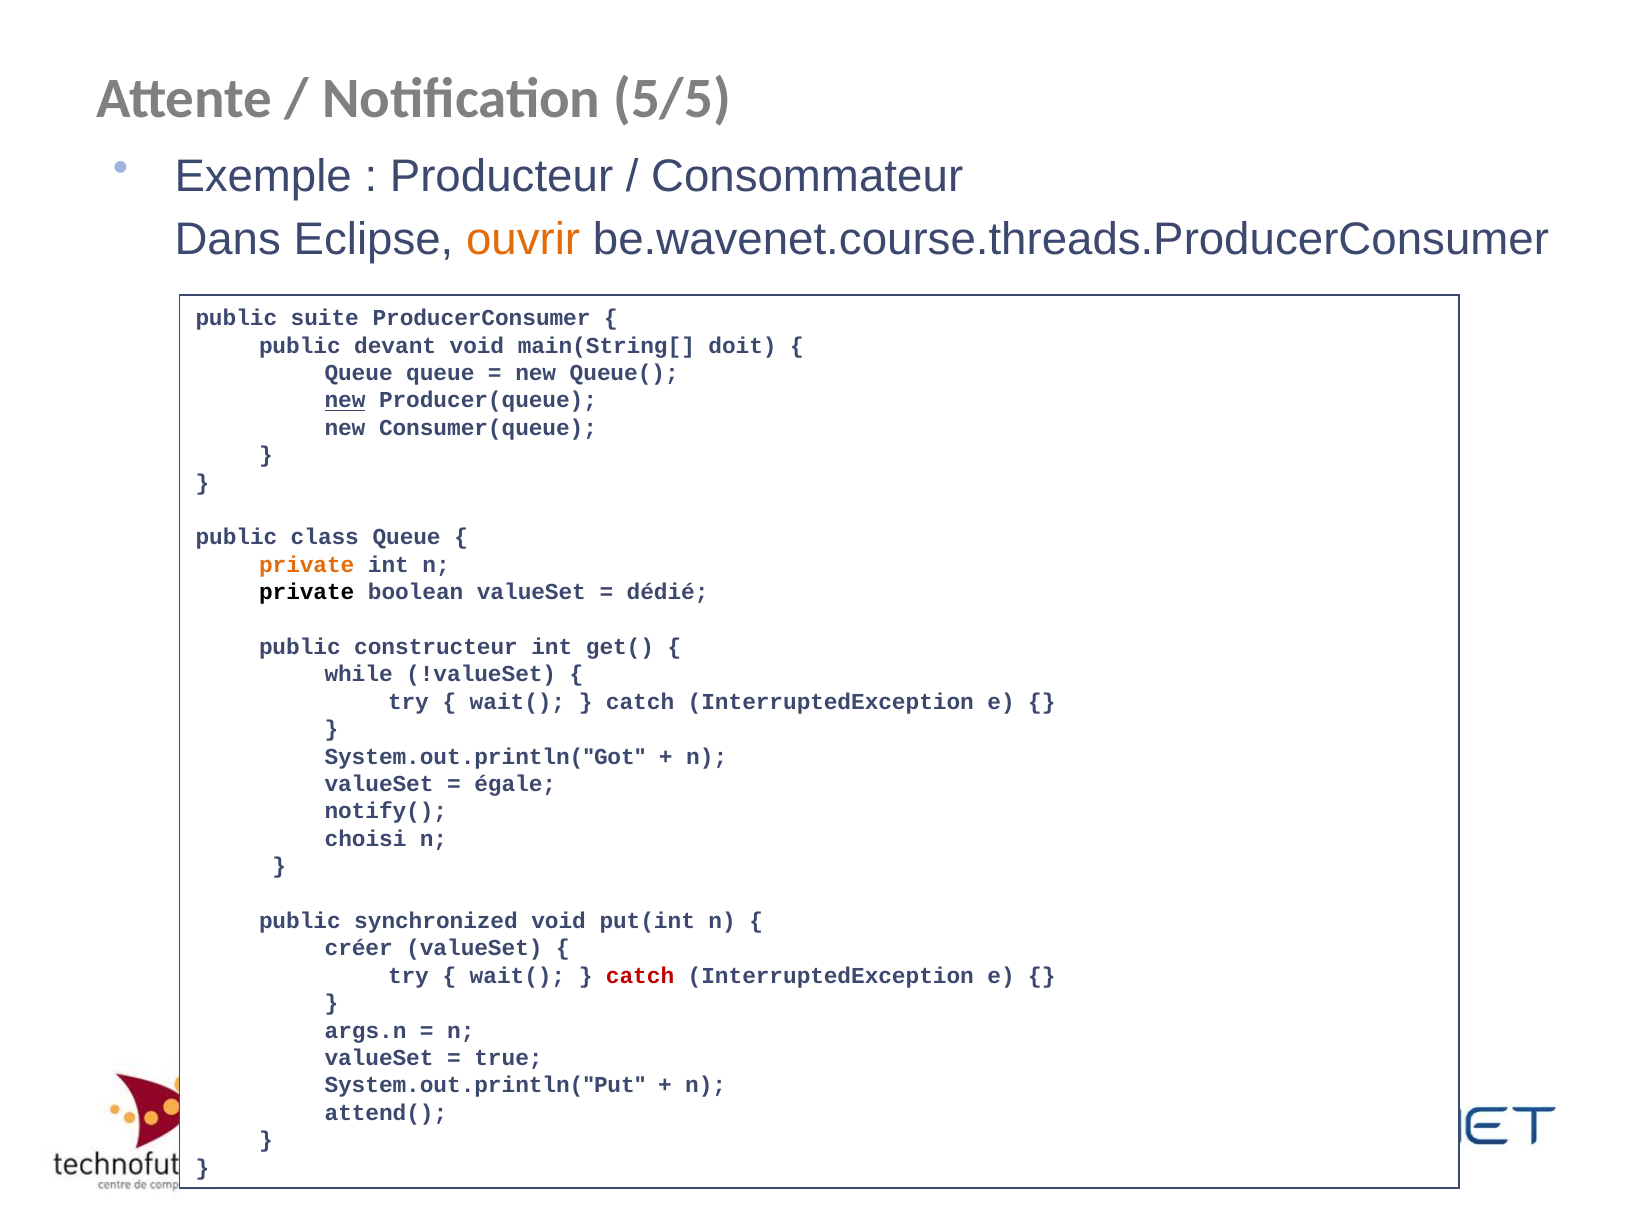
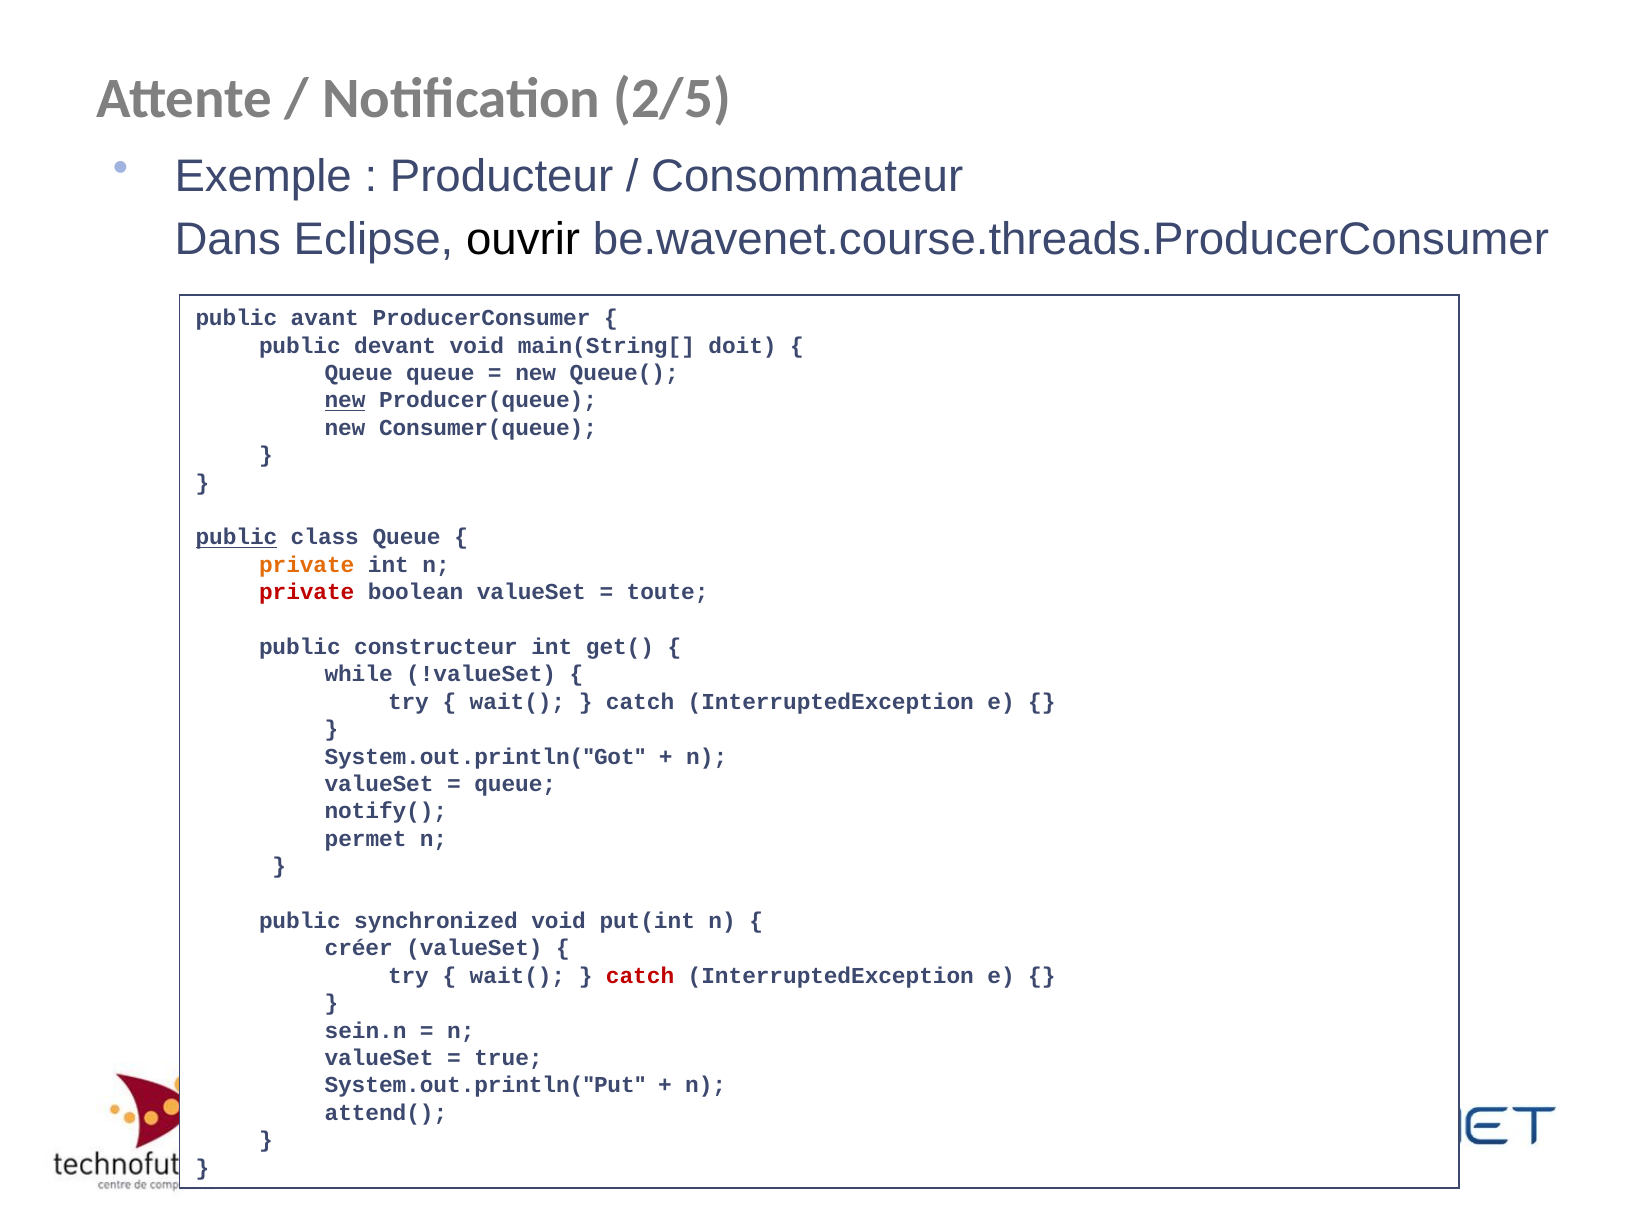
5/5: 5/5 -> 2/5
ouvrir colour: orange -> black
suite: suite -> avant
public at (236, 537) underline: none -> present
private at (307, 592) colour: black -> red
dédié: dédié -> toute
égale at (515, 784): égale -> queue
choisi: choisi -> permet
args.n: args.n -> sein.n
